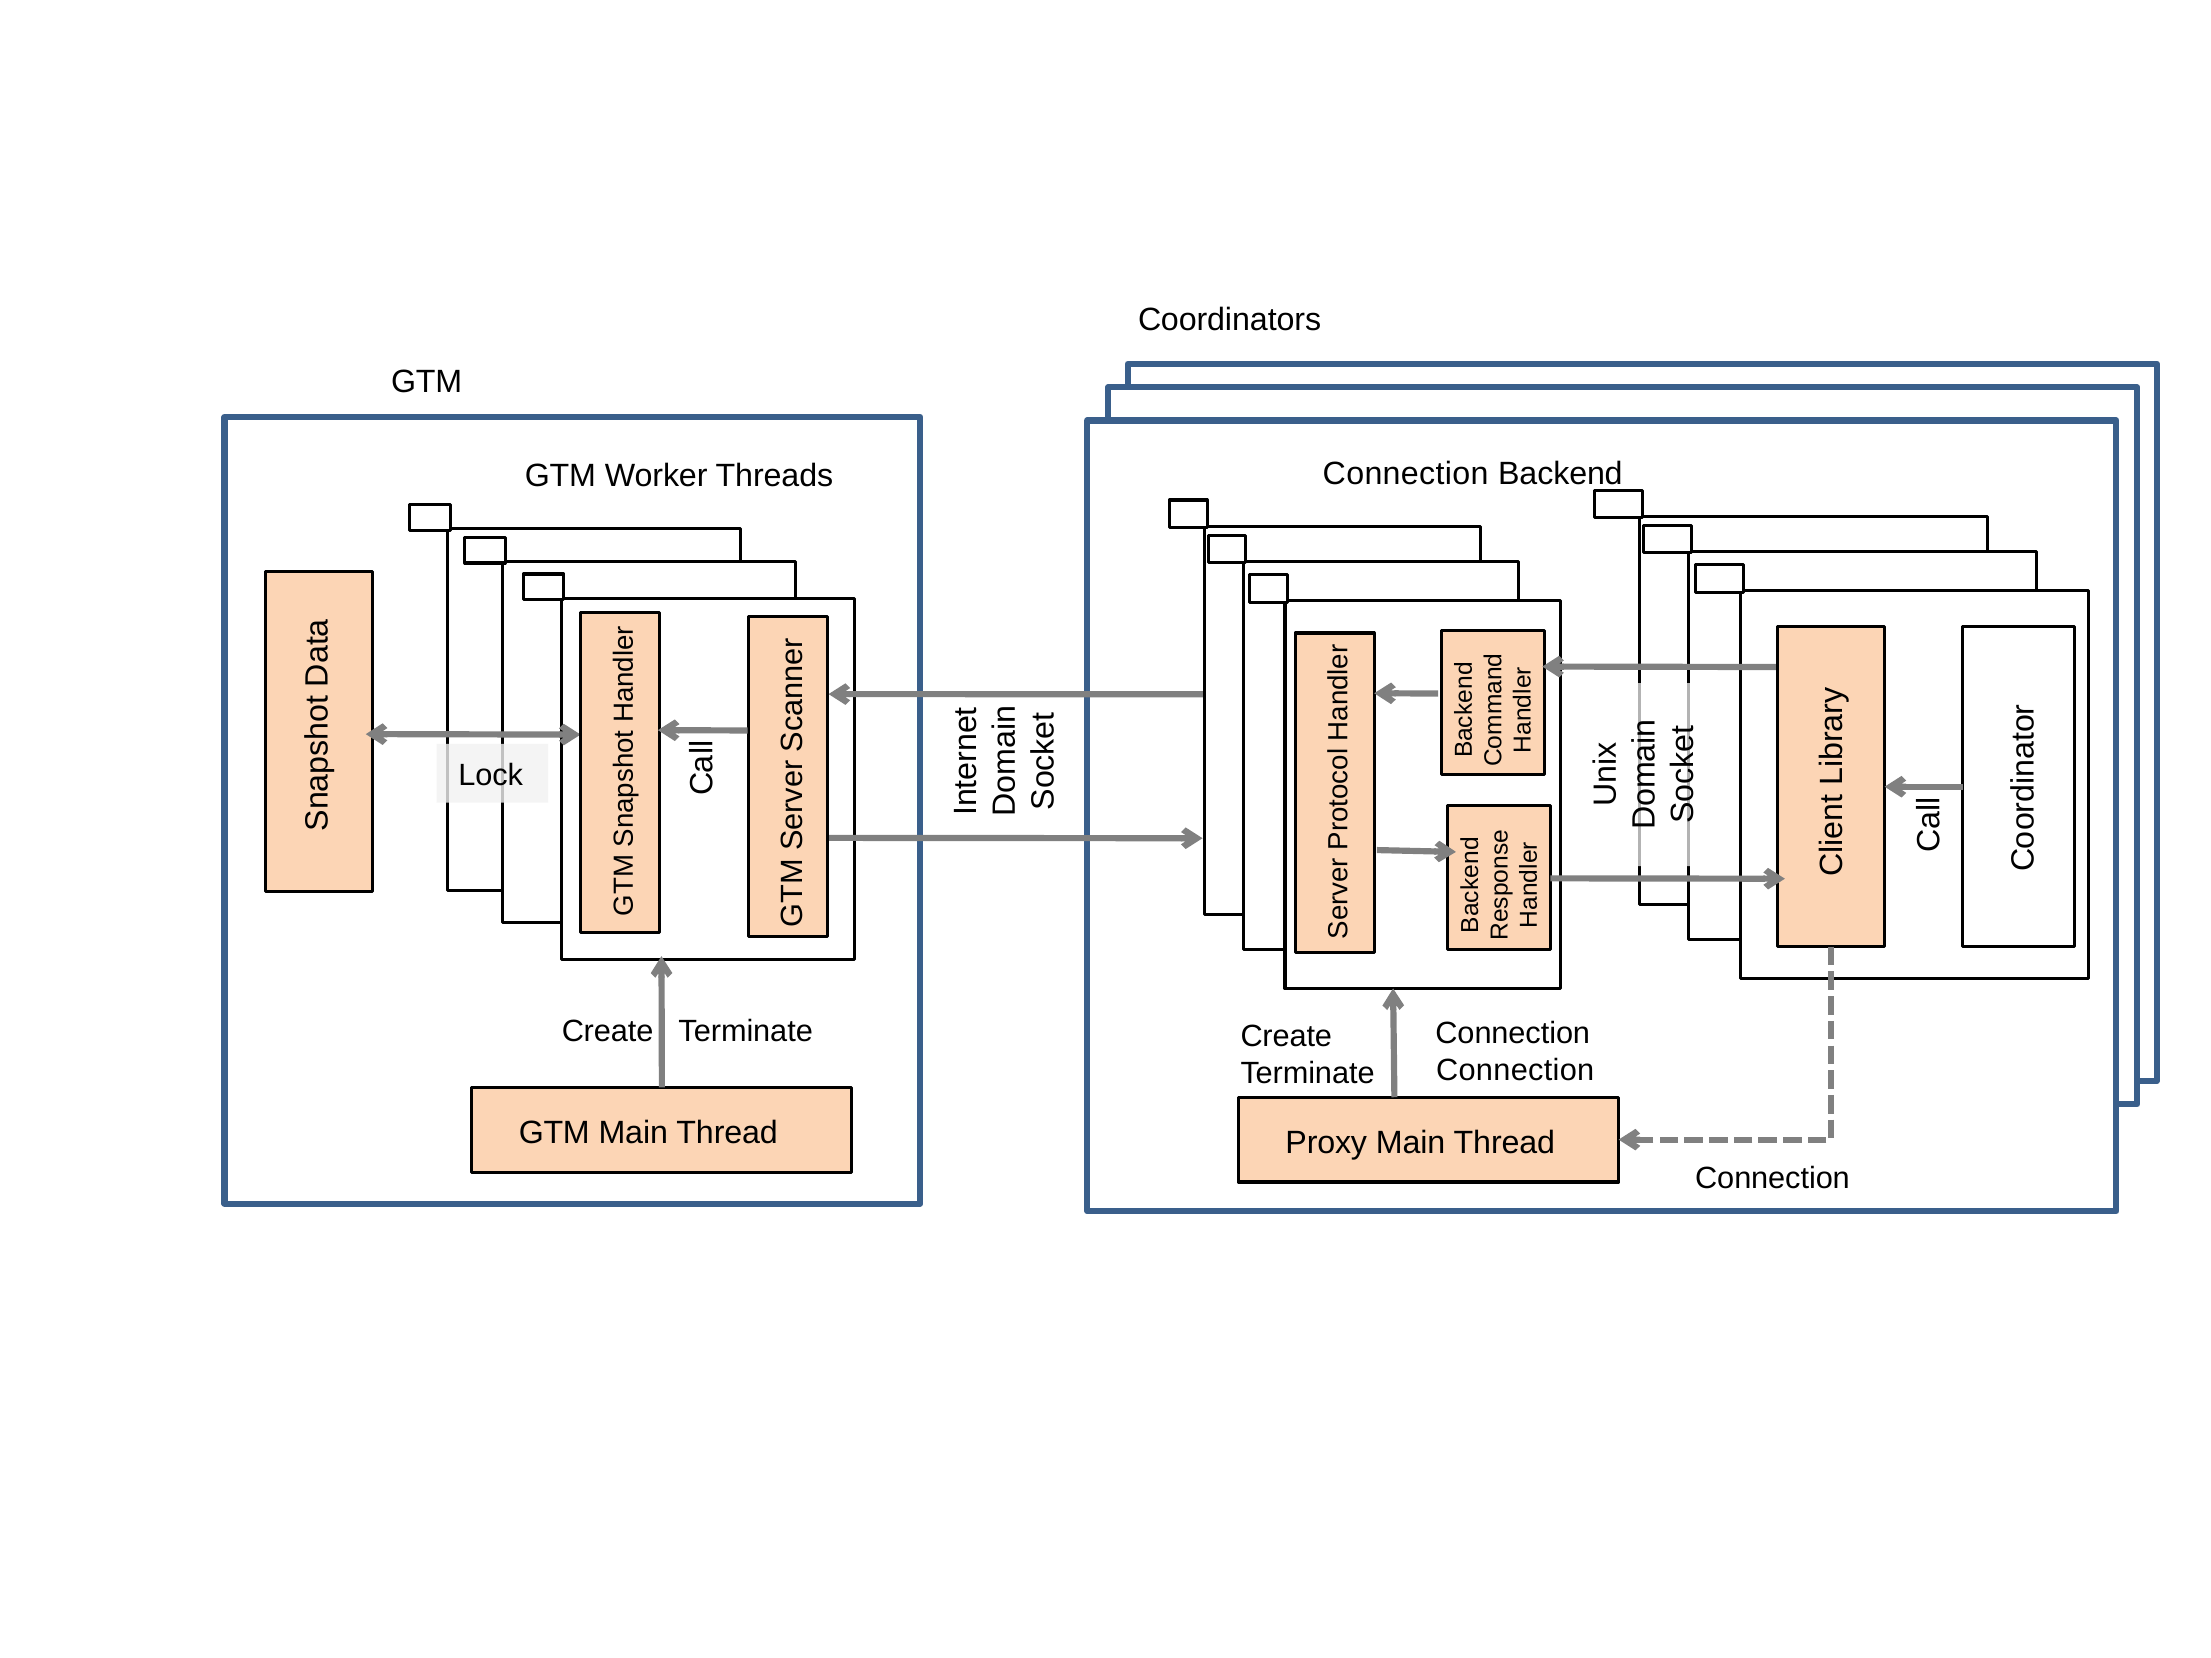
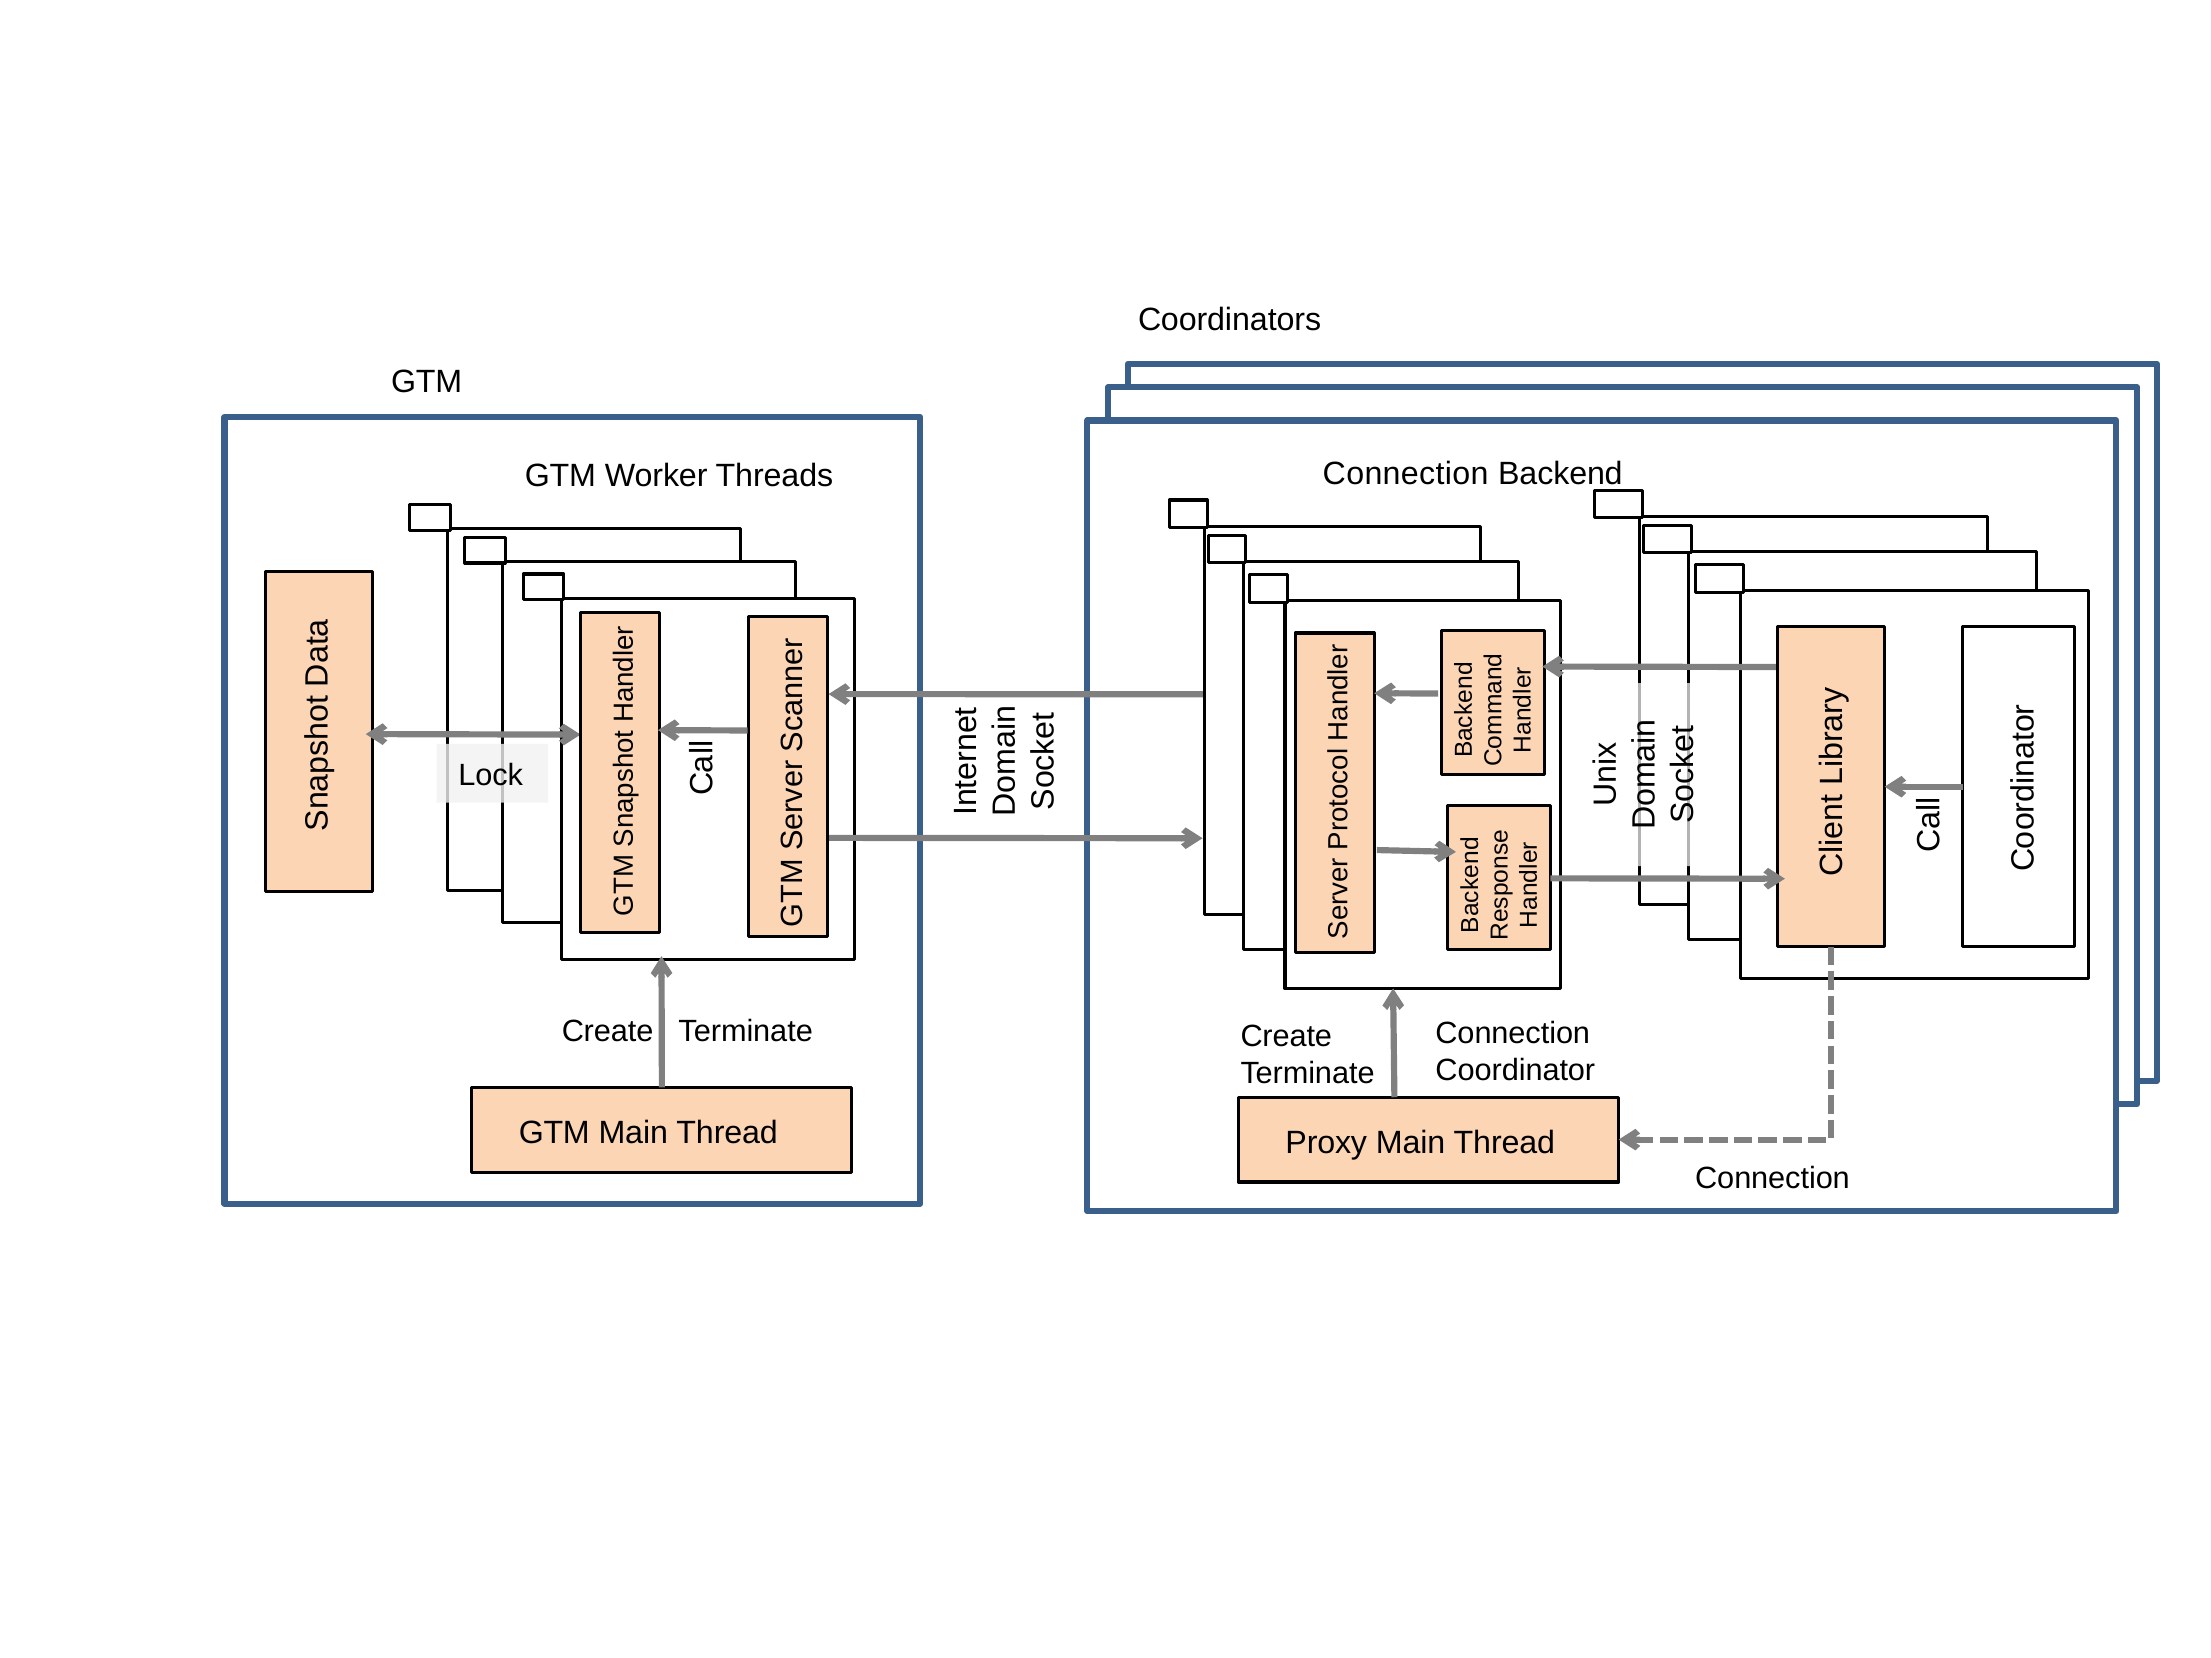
Connection at (1515, 1070): Connection -> Coordinator
